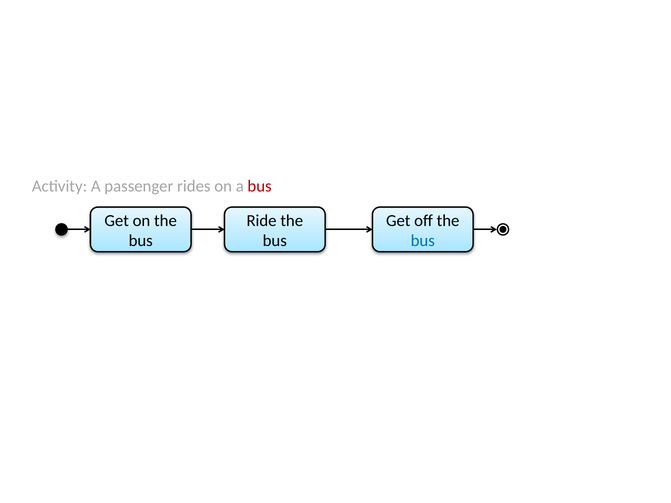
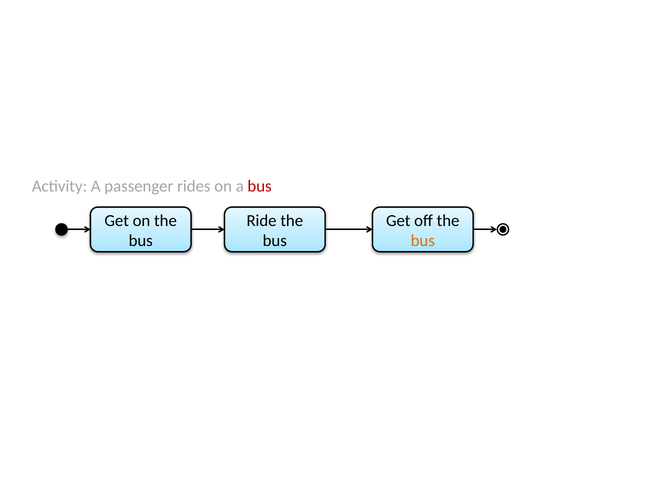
bus at (423, 241) colour: blue -> orange
